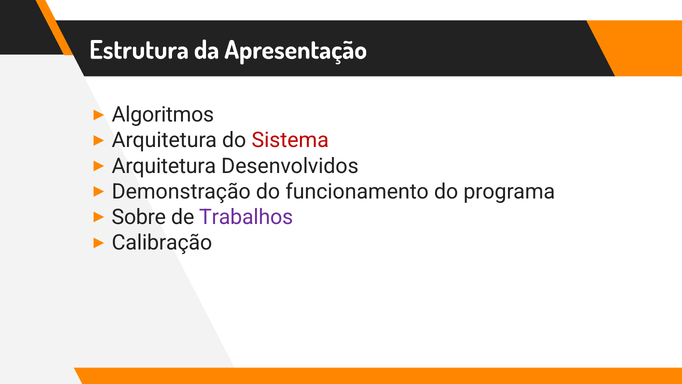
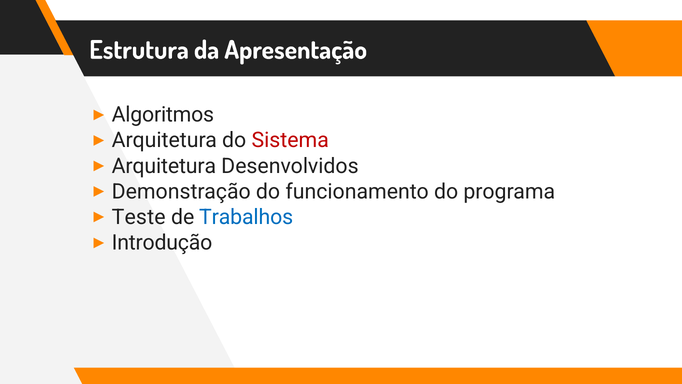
Sobre: Sobre -> Teste
Trabalhos colour: purple -> blue
Calibração: Calibração -> Introdução
